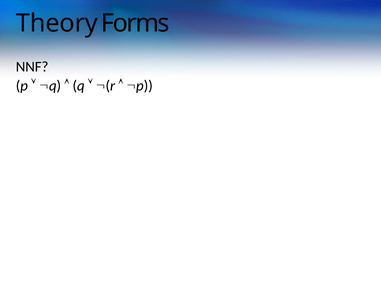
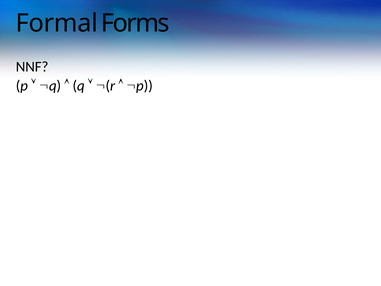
Theory: Theory -> Formal
